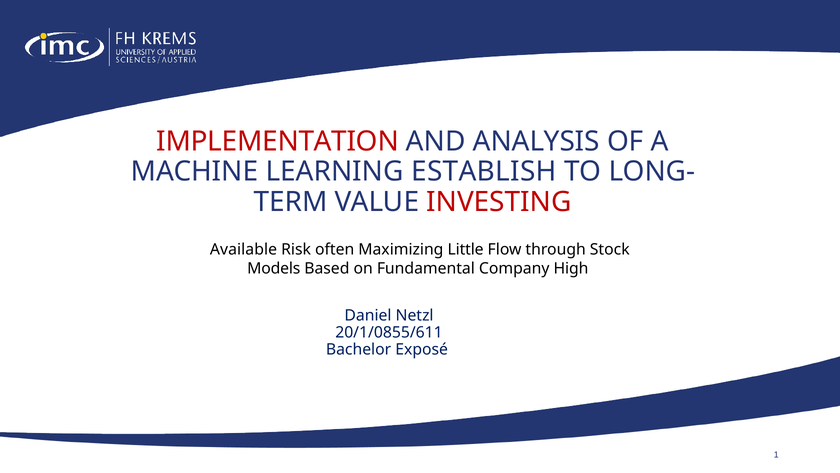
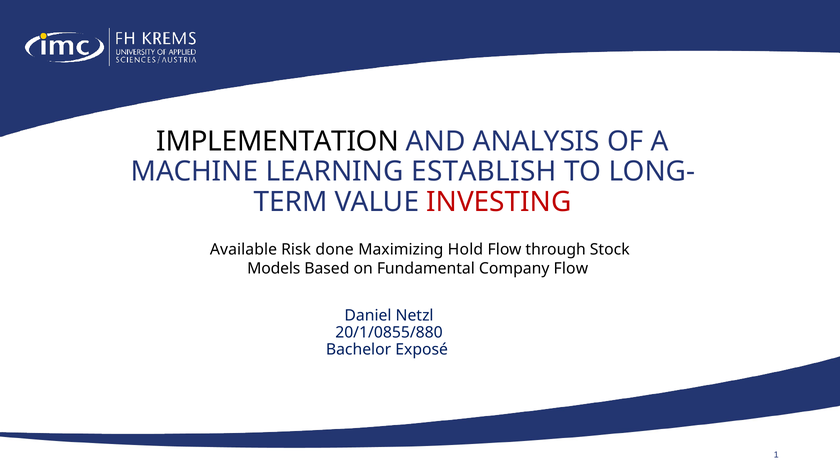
IMPLEMENTATION colour: red -> black
often: often -> done
Little: Little -> Hold
Company High: High -> Flow
20/1/0855/611: 20/1/0855/611 -> 20/1/0855/880
